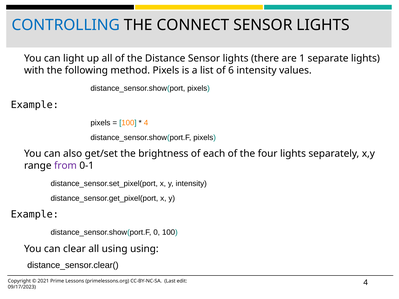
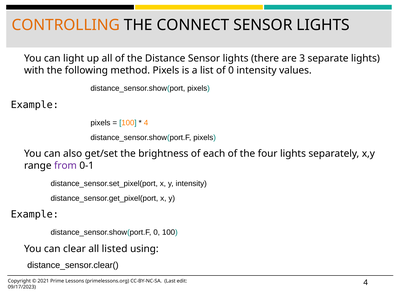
CONTROLLING colour: blue -> orange
1: 1 -> 3
of 6: 6 -> 0
all using: using -> listed
